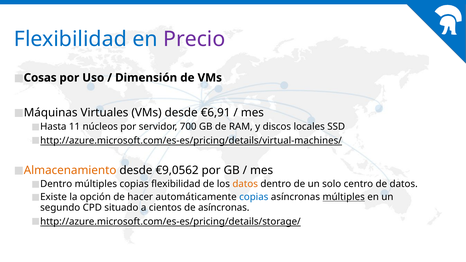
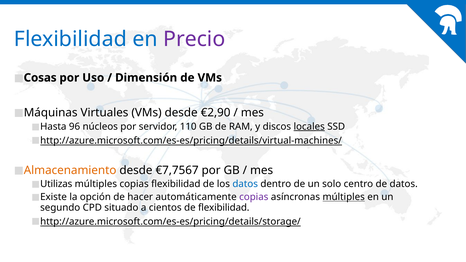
€6,91: €6,91 -> €2,90
11: 11 -> 96
700: 700 -> 110
locales underline: none -> present
€9,0562: €9,0562 -> €7,7567
Dentro at (56, 184): Dentro -> Utilizas
datos at (245, 184) colour: orange -> blue
copias at (254, 197) colour: blue -> purple
de asíncronas: asíncronas -> flexibilidad
